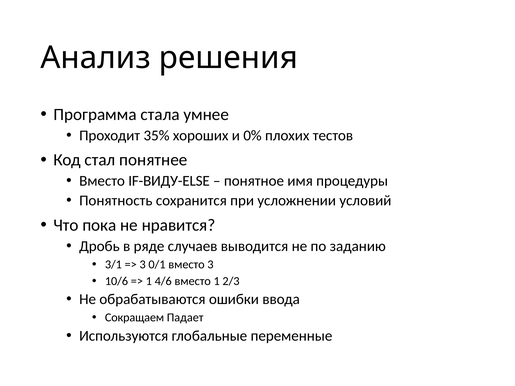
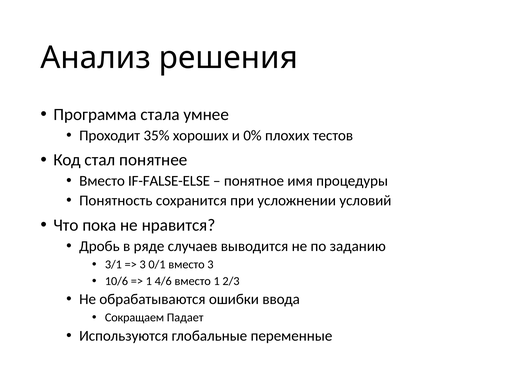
IF-ВИДУ-ELSE: IF-ВИДУ-ELSE -> IF-FALSE-ELSE
